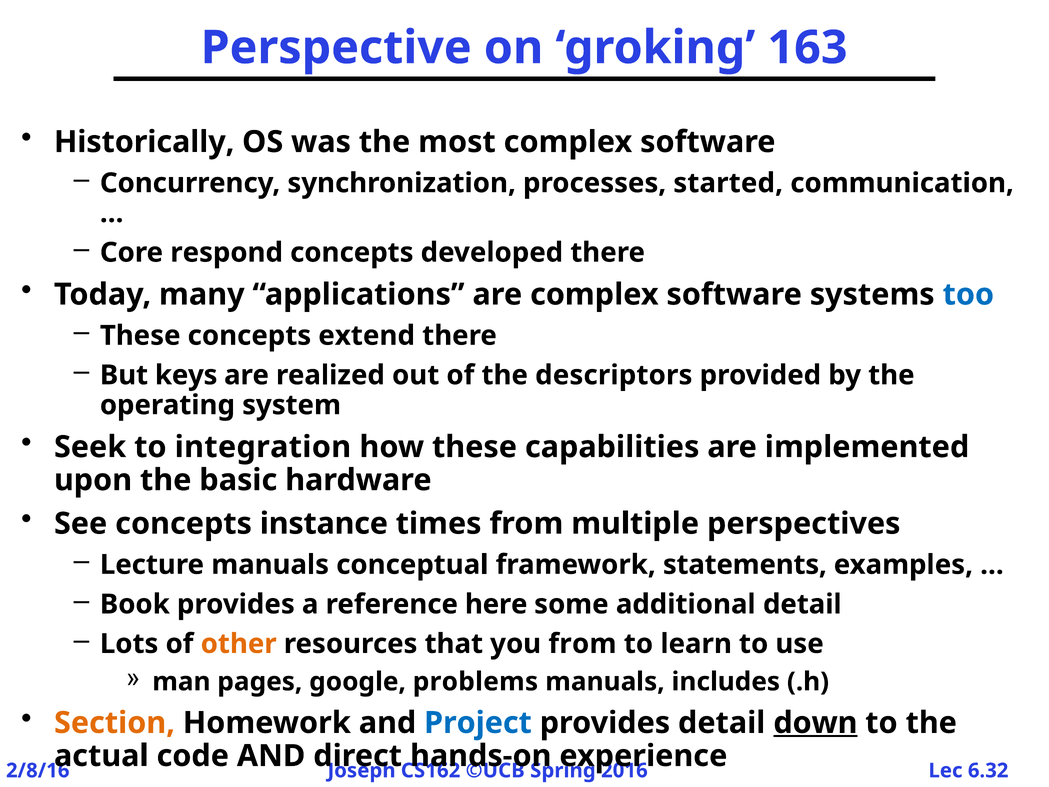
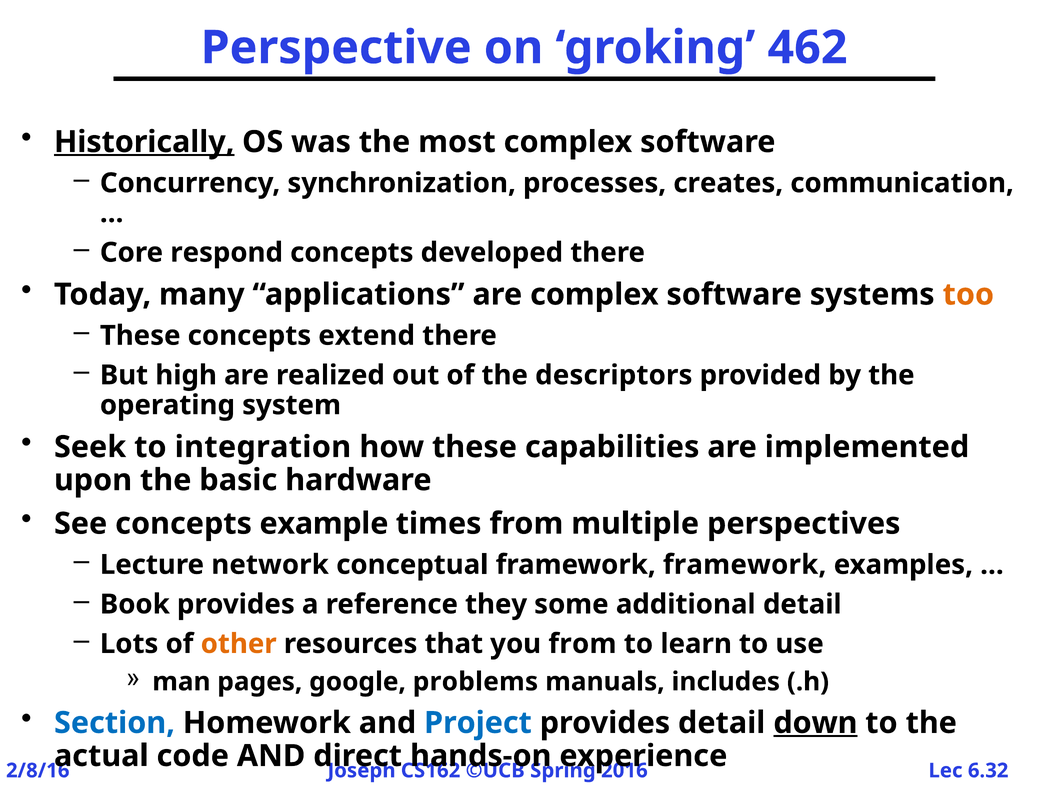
163: 163 -> 462
Historically underline: none -> present
started: started -> creates
too colour: blue -> orange
keys: keys -> high
instance: instance -> example
Lecture manuals: manuals -> network
framework statements: statements -> framework
here: here -> they
Section colour: orange -> blue
